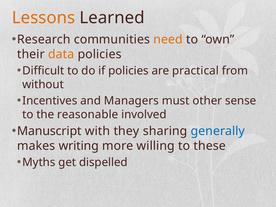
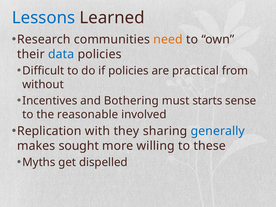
Lessons colour: orange -> blue
data colour: orange -> blue
Managers: Managers -> Bothering
other: other -> starts
Manuscript: Manuscript -> Replication
writing: writing -> sought
